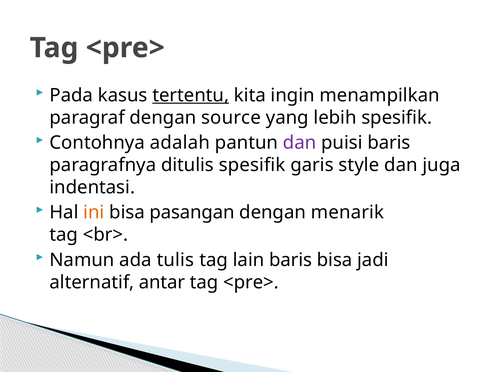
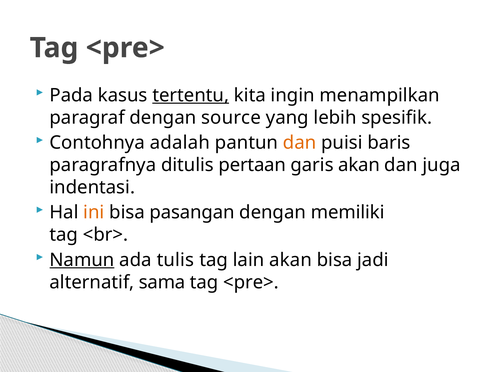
dan at (300, 143) colour: purple -> orange
ditulis spesifik: spesifik -> pertaan
garis style: style -> akan
menarik: menarik -> memiliki
Namun underline: none -> present
lain baris: baris -> akan
antar: antar -> sama
